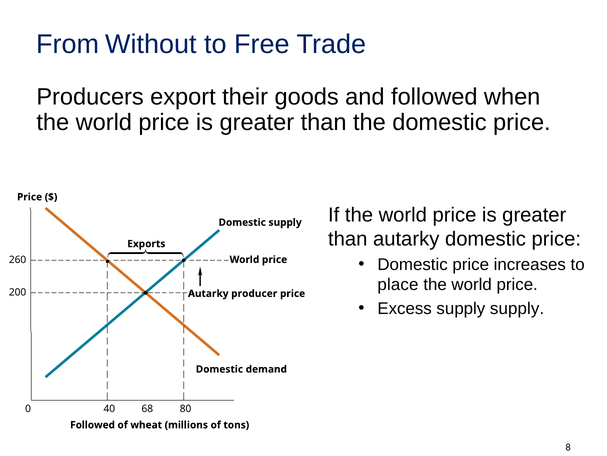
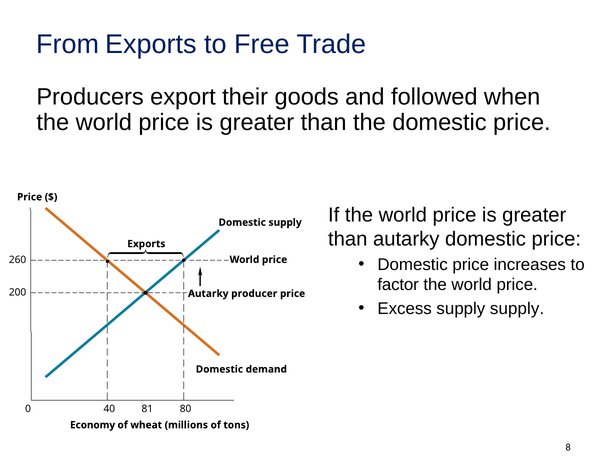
From Without: Without -> Exports
place: place -> factor
68: 68 -> 81
Followed at (93, 424): Followed -> Economy
